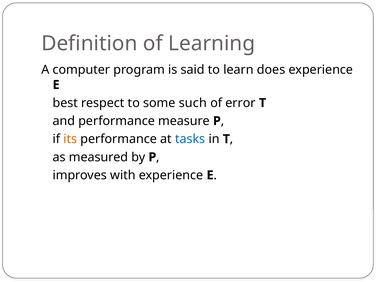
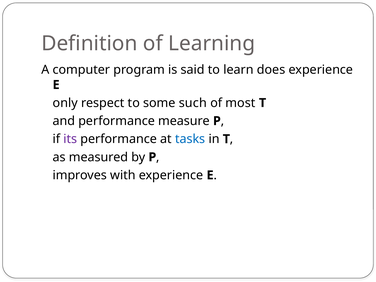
best: best -> only
error: error -> most
its colour: orange -> purple
